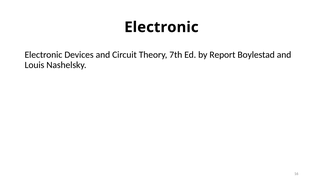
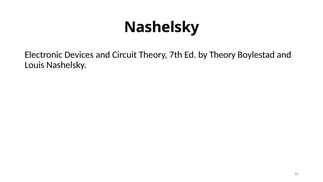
Electronic at (161, 27): Electronic -> Nashelsky
by Report: Report -> Theory
